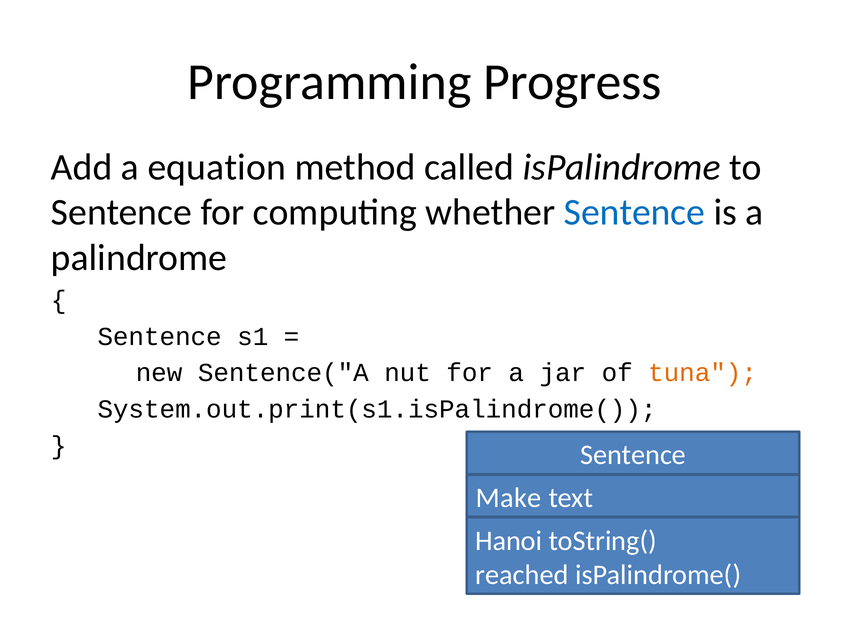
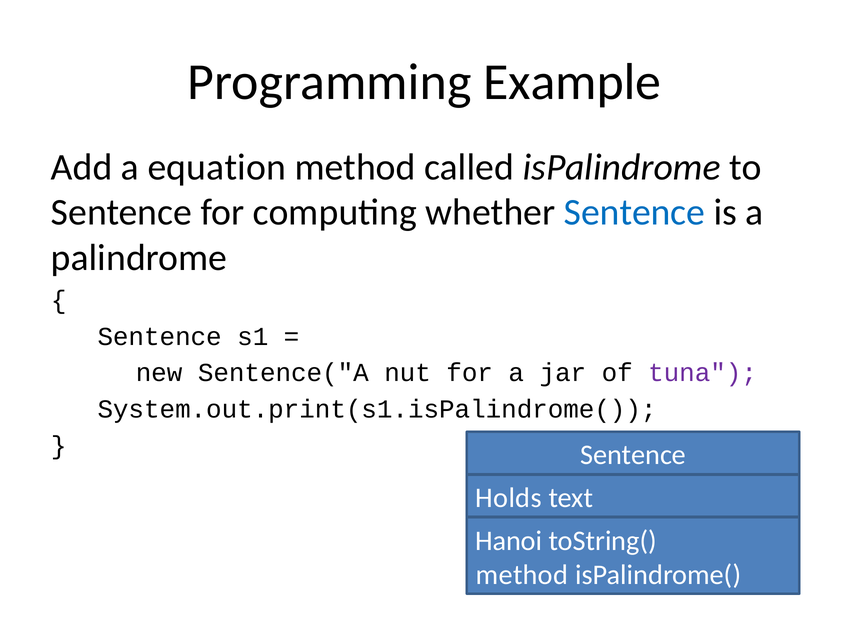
Progress: Progress -> Example
tuna colour: orange -> purple
Make: Make -> Holds
reached at (522, 574): reached -> method
